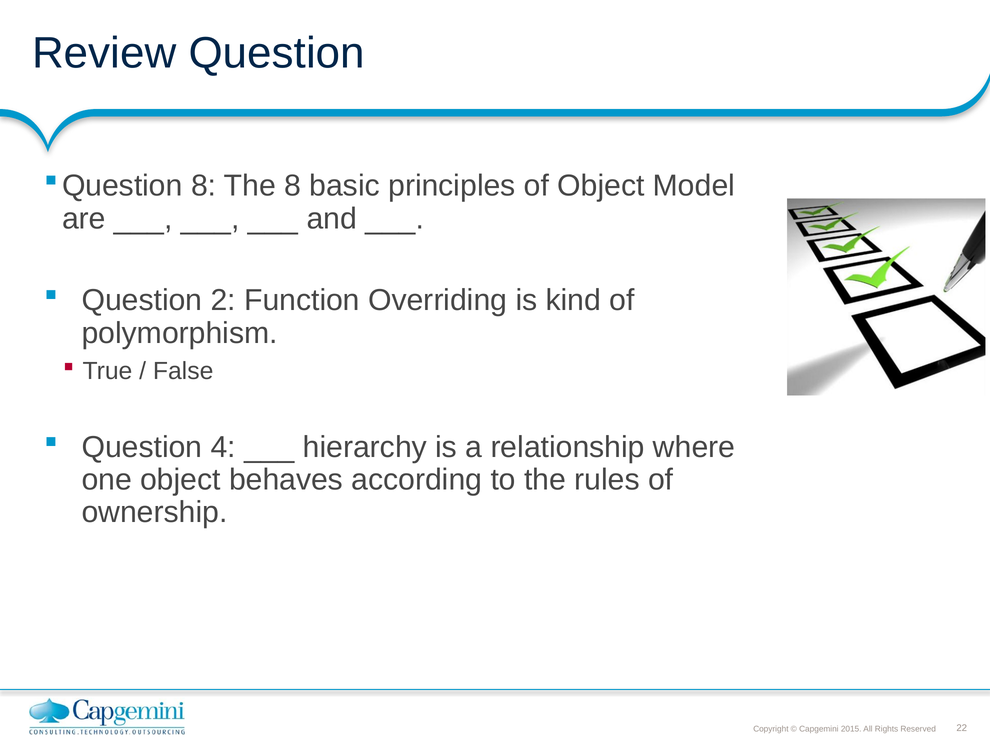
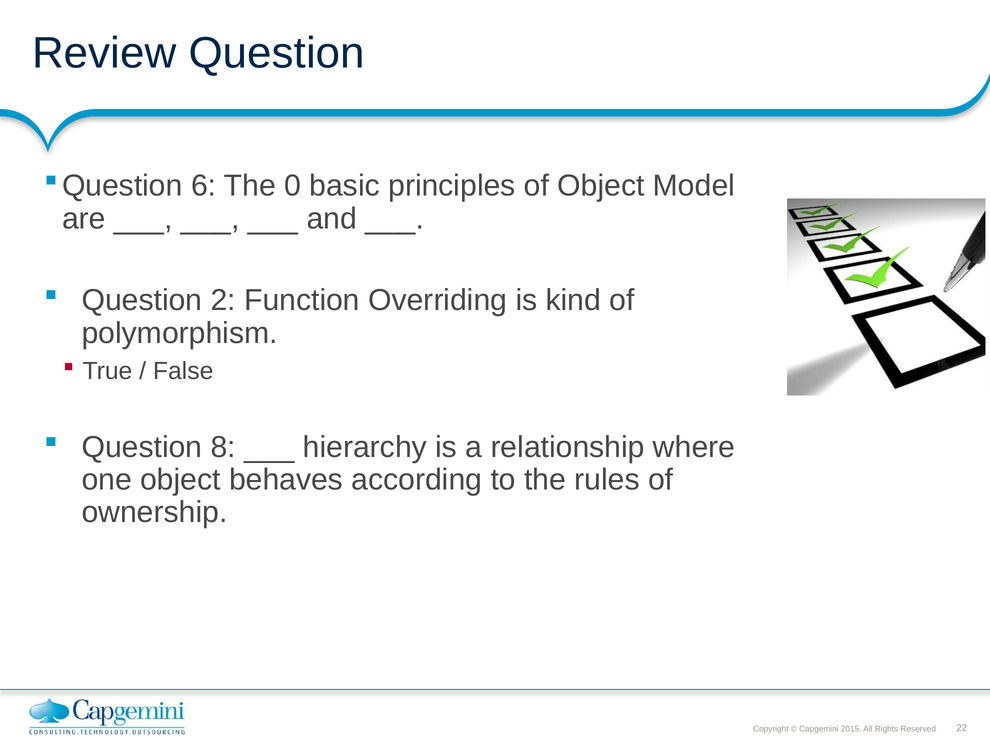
8 at (204, 186): 8 -> 6
The 8: 8 -> 0
4: 4 -> 8
